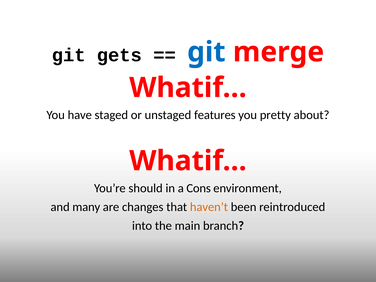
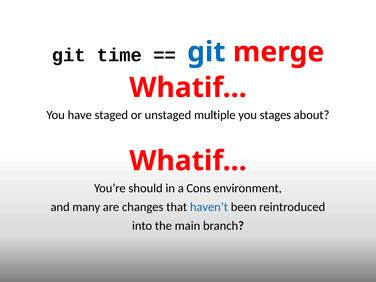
gets: gets -> time
features: features -> multiple
pretty: pretty -> stages
haven’t colour: orange -> blue
